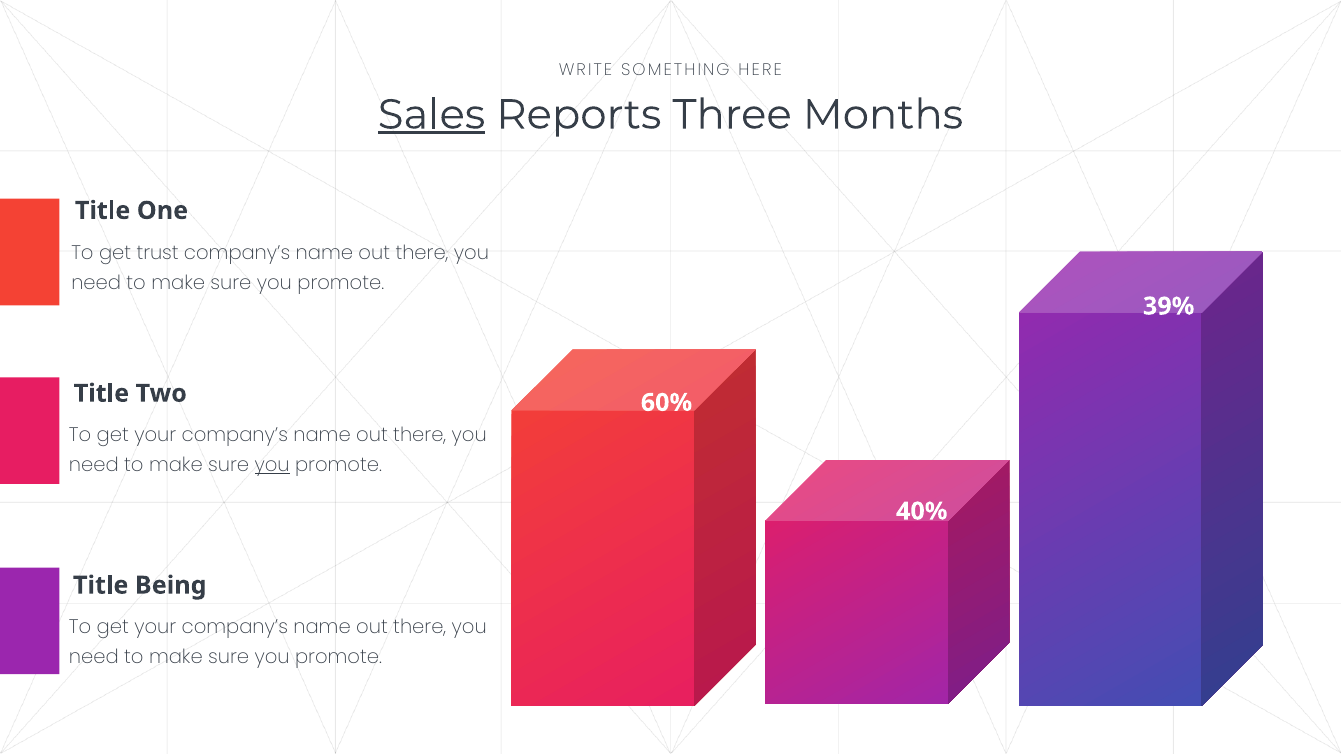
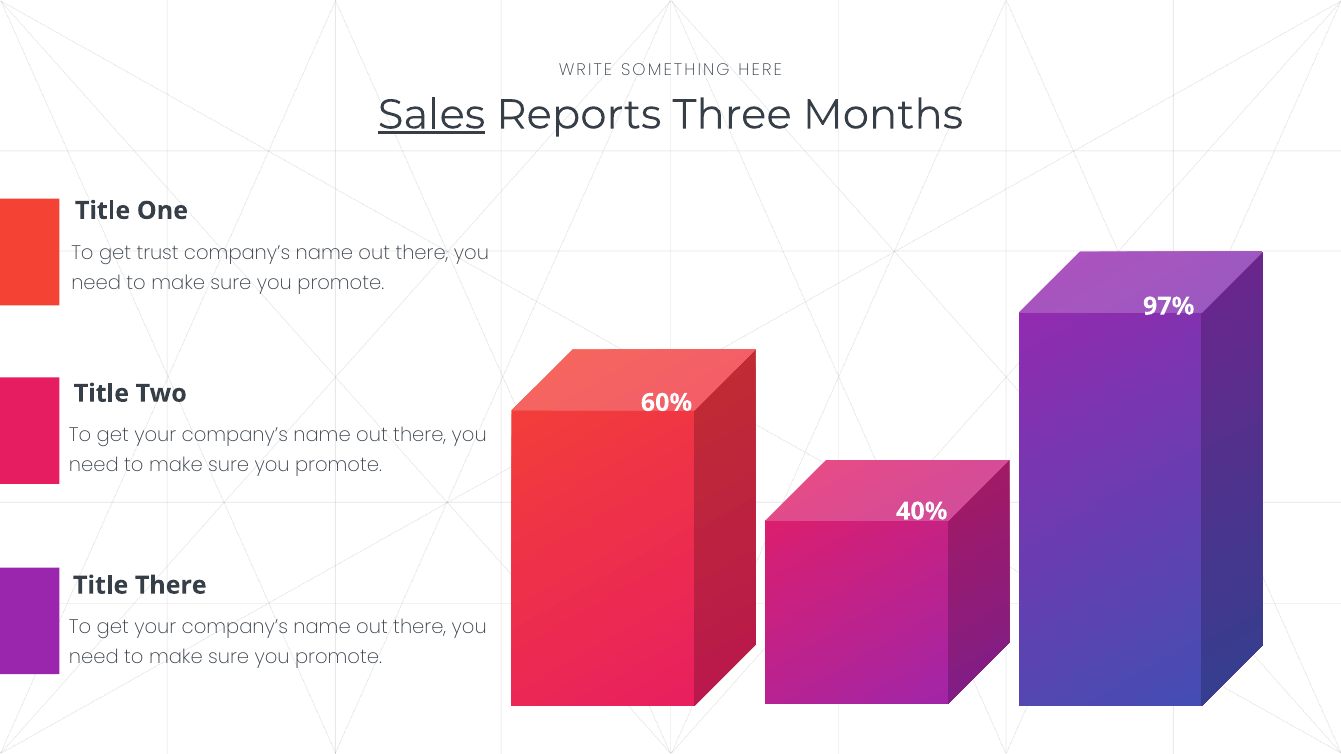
39%: 39% -> 97%
you at (272, 466) underline: present -> none
Title Being: Being -> There
